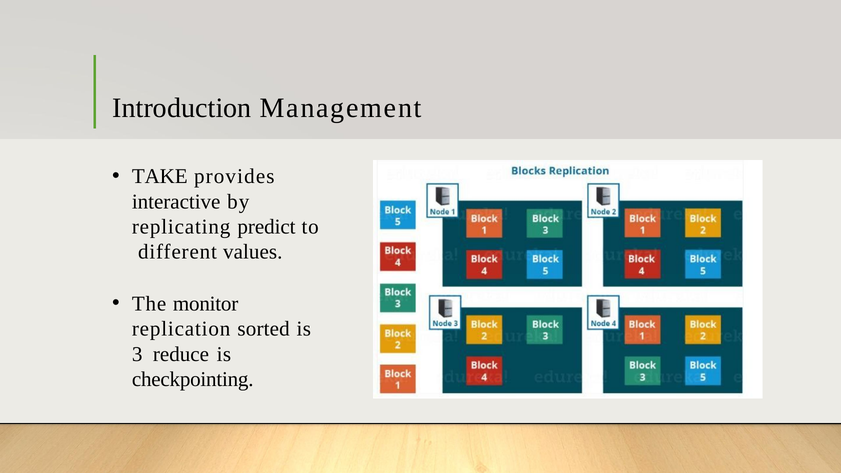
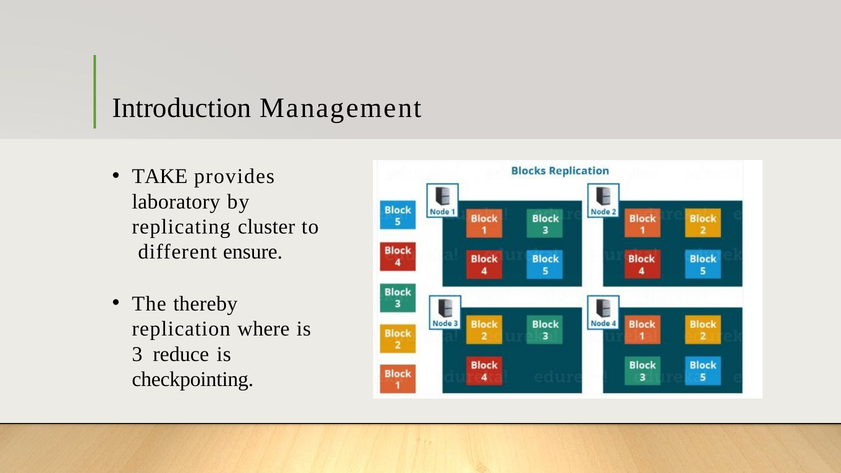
interactive: interactive -> laboratory
predict: predict -> cluster
values: values -> ensure
monitor: monitor -> thereby
sorted: sorted -> where
